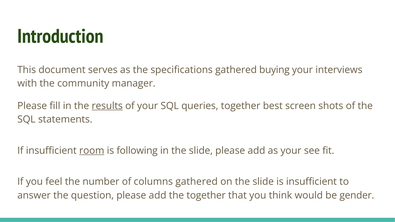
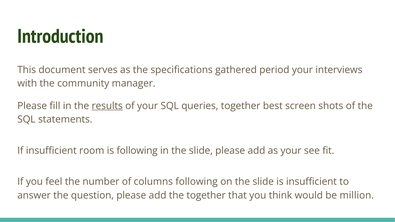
buying: buying -> period
room underline: present -> none
columns gathered: gathered -> following
gender: gender -> million
